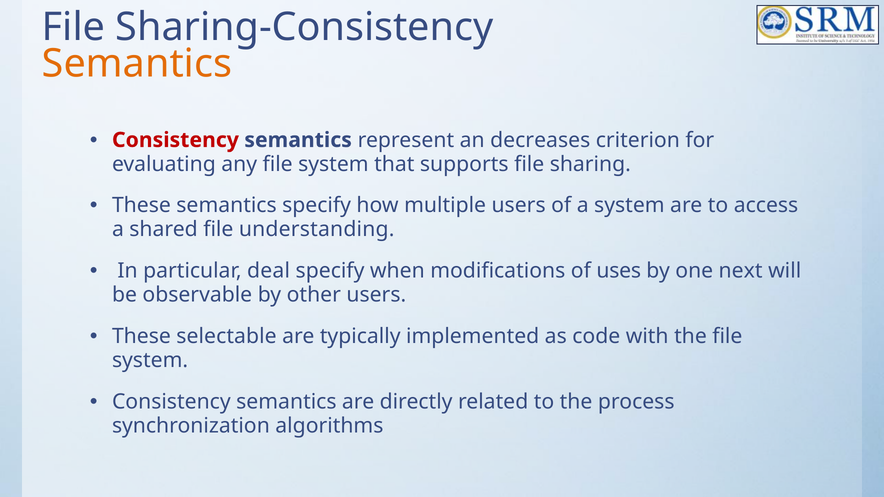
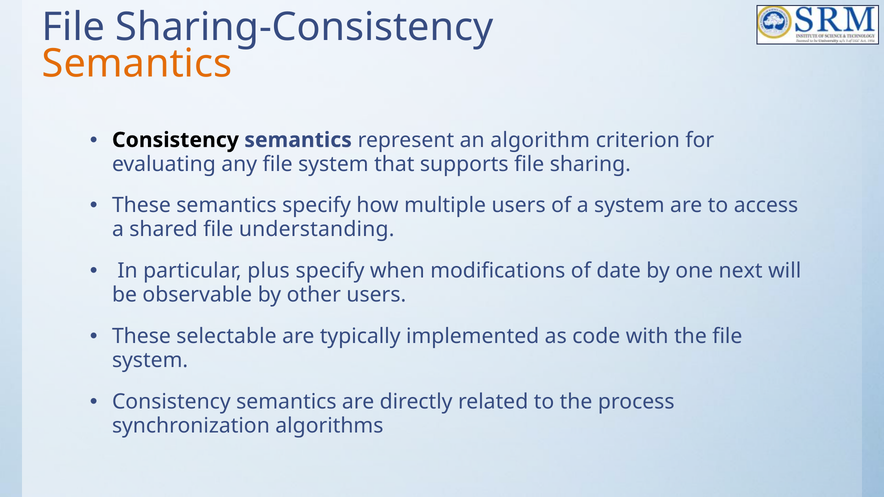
Consistency at (175, 140) colour: red -> black
decreases: decreases -> algorithm
deal: deal -> plus
uses: uses -> date
